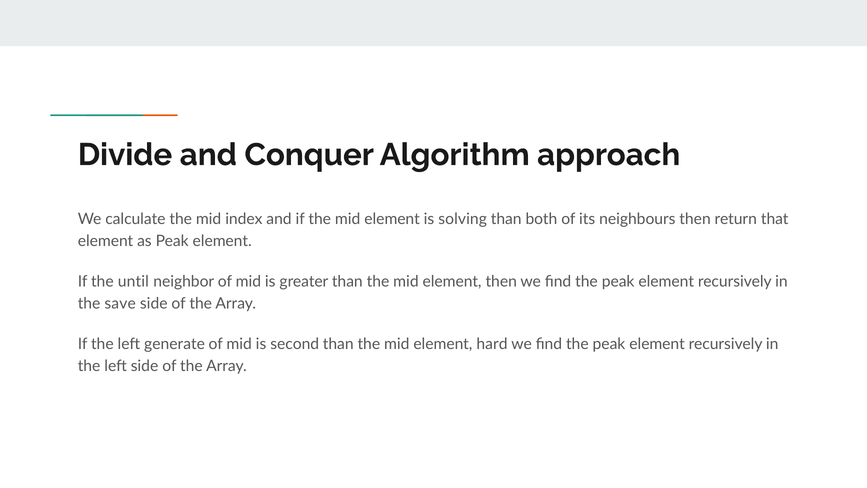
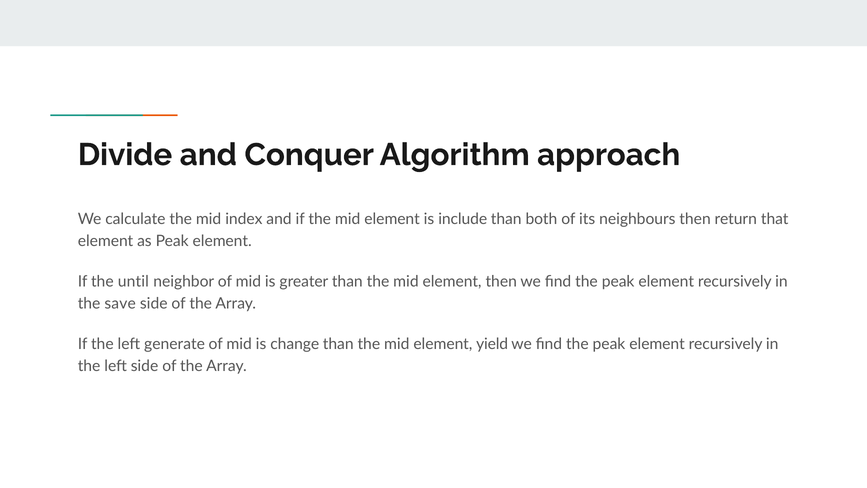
solving: solving -> include
second: second -> change
hard: hard -> yield
